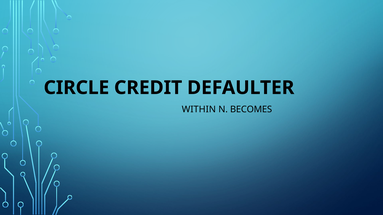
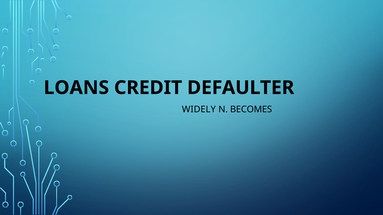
CIRCLE: CIRCLE -> LOANS
WITHIN: WITHIN -> WIDELY
